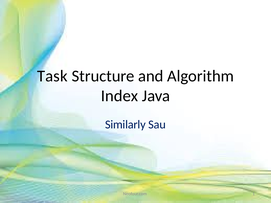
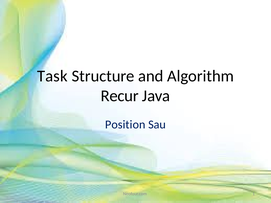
Index: Index -> Recur
Similarly: Similarly -> Position
